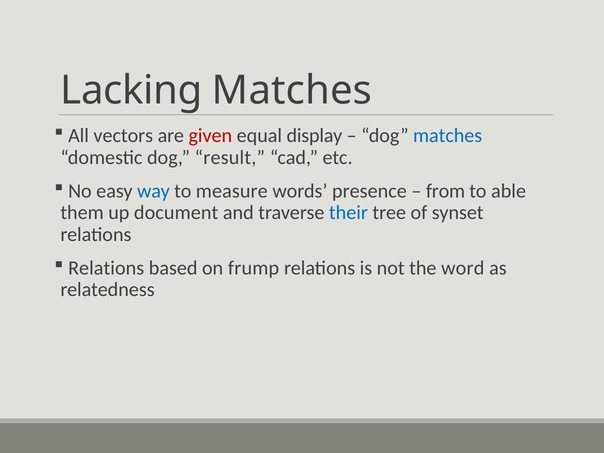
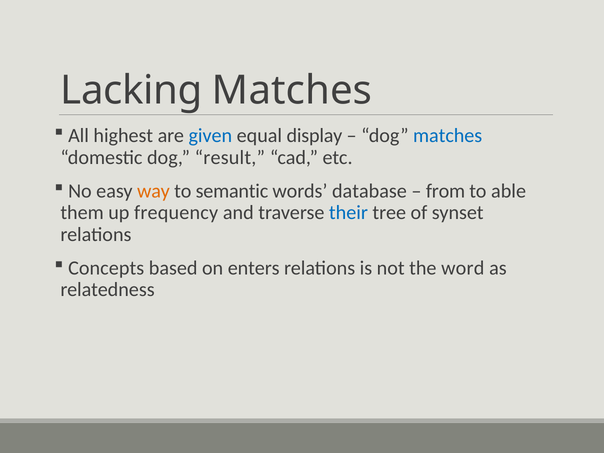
vectors: vectors -> highest
given colour: red -> blue
way colour: blue -> orange
measure: measure -> semantic
presence: presence -> database
document: document -> frequency
Relations at (106, 268): Relations -> Concepts
frump: frump -> enters
